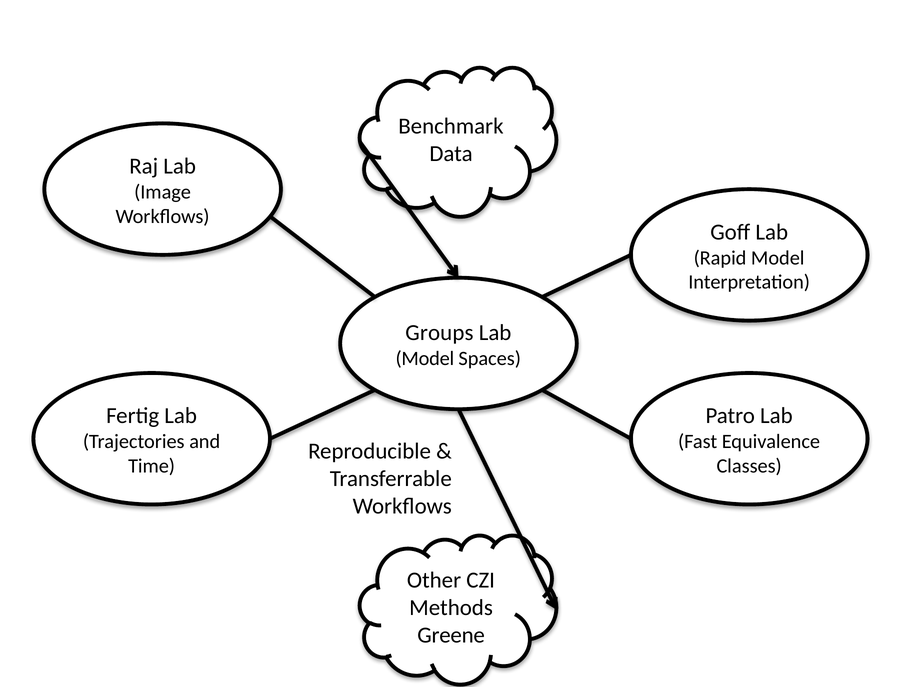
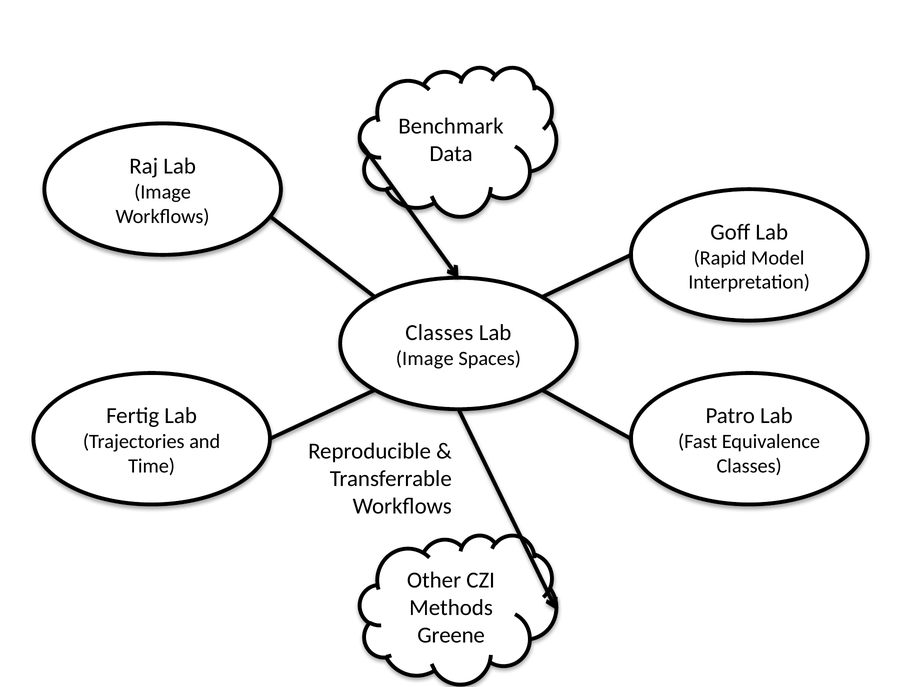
Groups at (439, 333): Groups -> Classes
Model at (425, 359): Model -> Image
